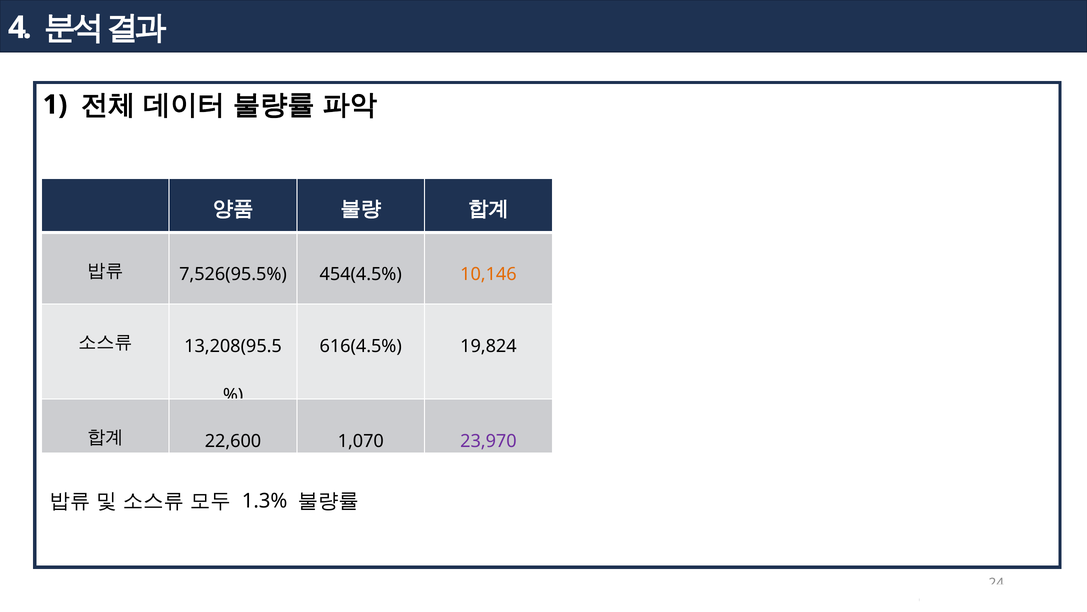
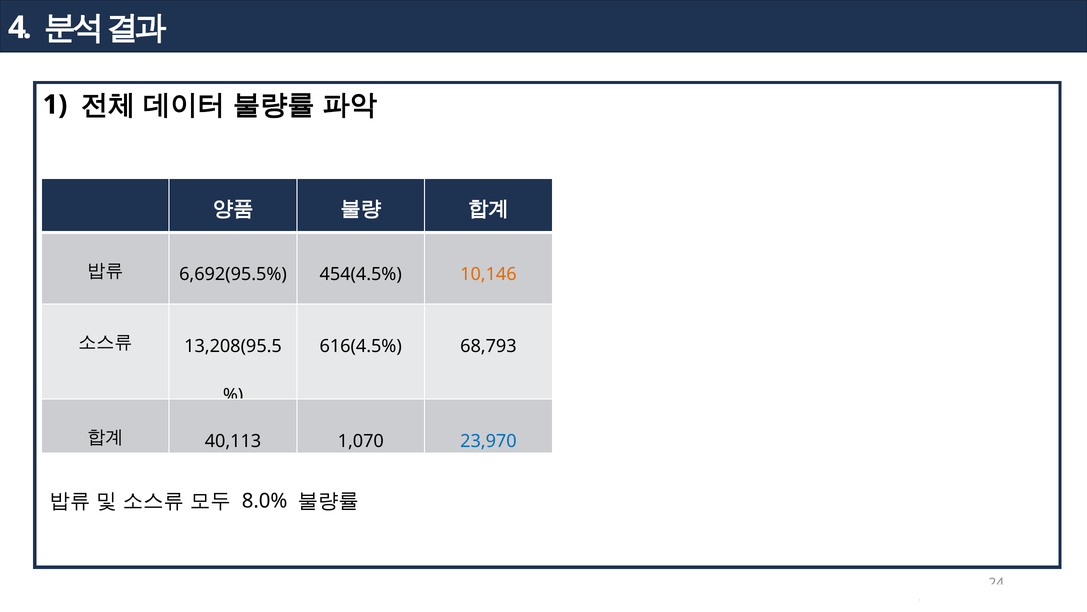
7,526(95.5%: 7,526(95.5% -> 6,692(95.5%
19,824: 19,824 -> 68,793
22,600: 22,600 -> 40,113
23,970 colour: purple -> blue
1.3%: 1.3% -> 8.0%
